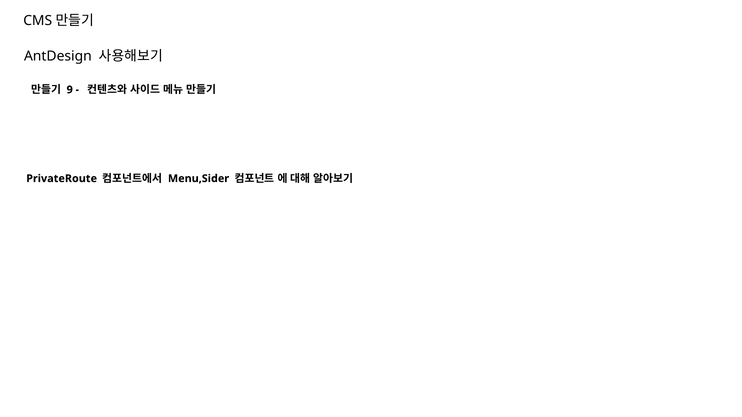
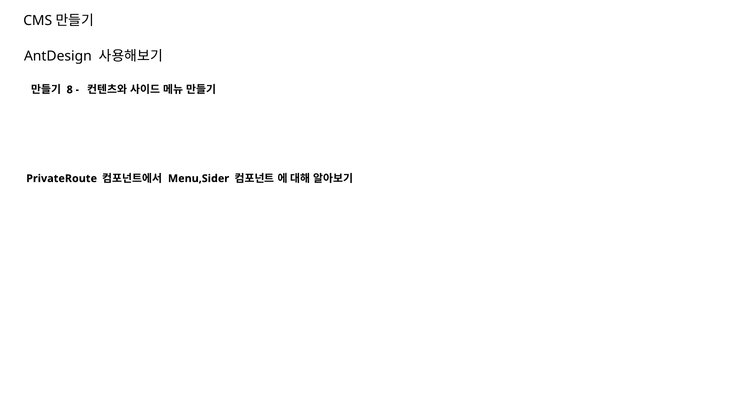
9: 9 -> 8
